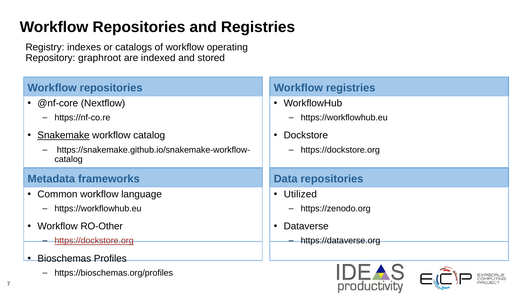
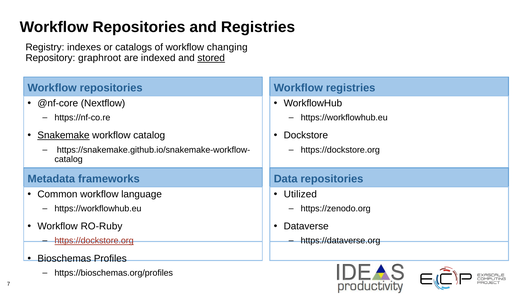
operating: operating -> changing
stored underline: none -> present
RO-Other: RO-Other -> RO-Ruby
